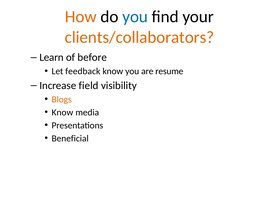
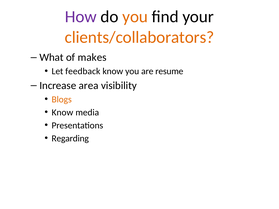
How colour: orange -> purple
you at (135, 17) colour: blue -> orange
Learn: Learn -> What
before: before -> makes
field: field -> area
Beneficial: Beneficial -> Regarding
